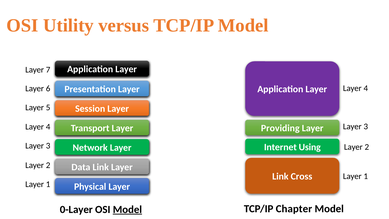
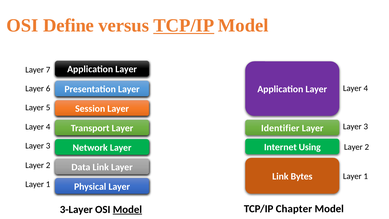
Utility: Utility -> Define
TCP/IP at (184, 26) underline: none -> present
Providing: Providing -> Identifier
Cross: Cross -> Bytes
0-Layer: 0-Layer -> 3-Layer
